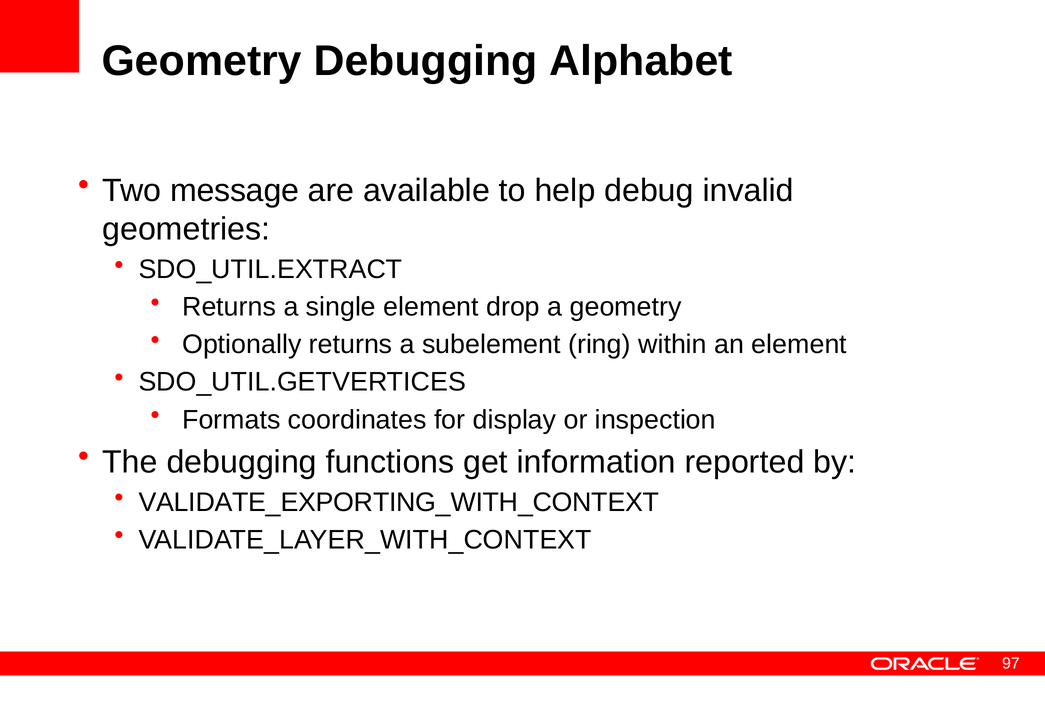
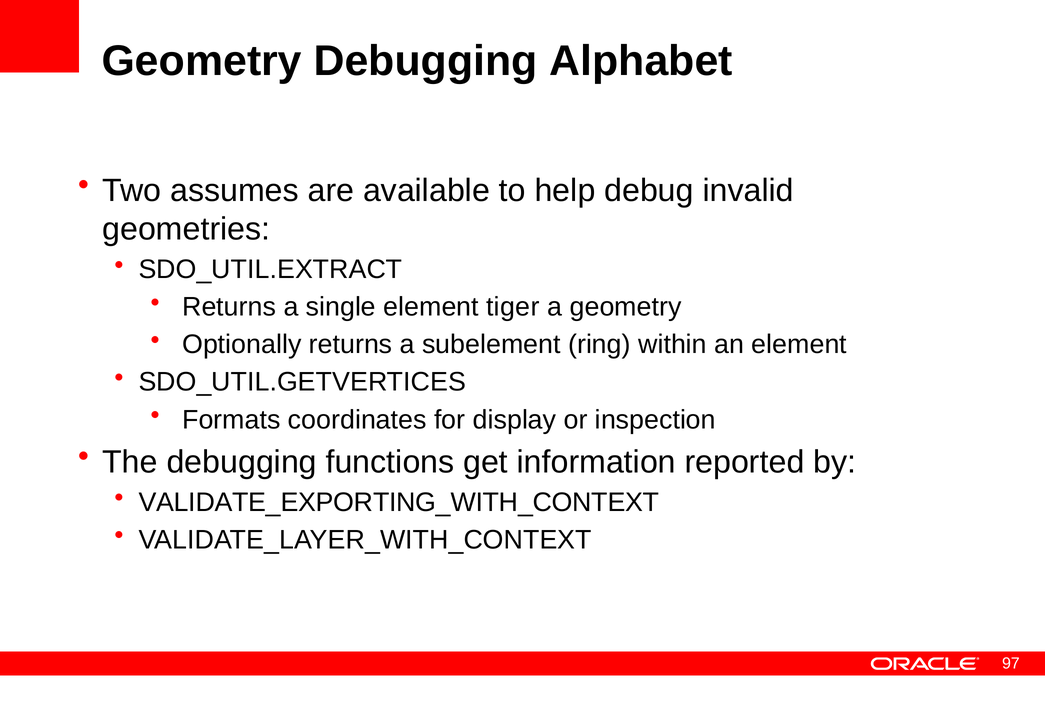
message: message -> assumes
drop: drop -> tiger
